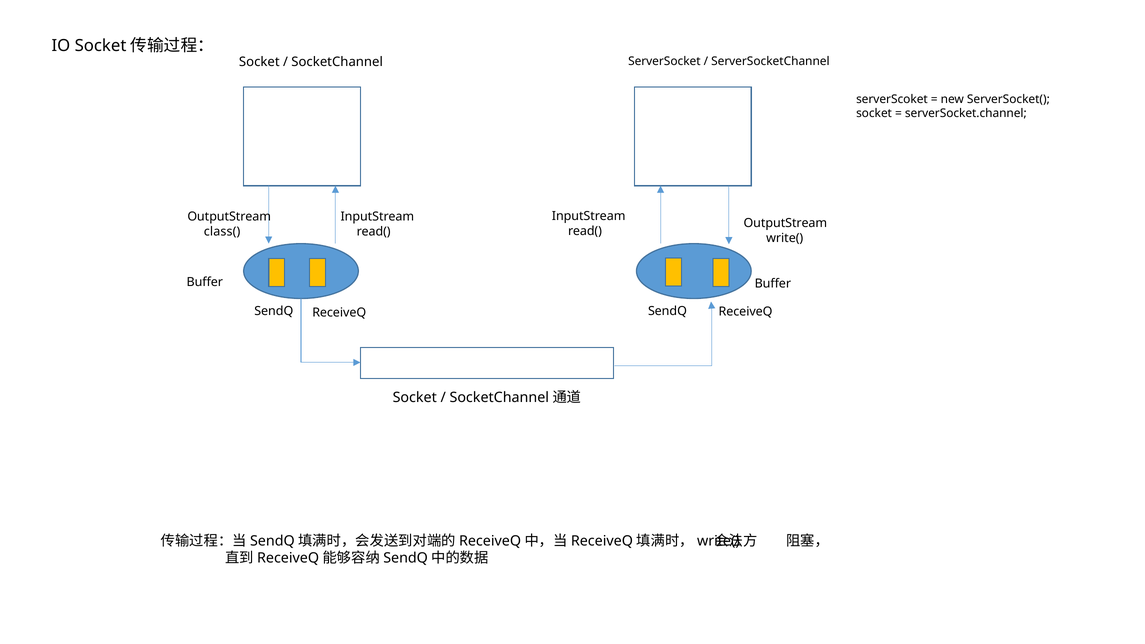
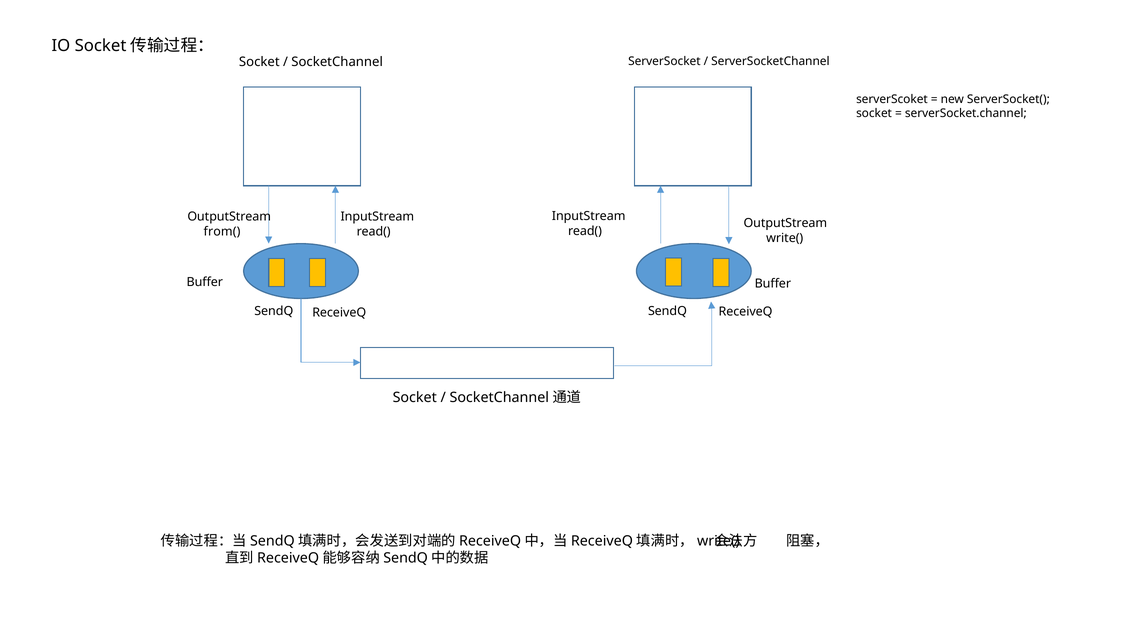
class(: class( -> from(
